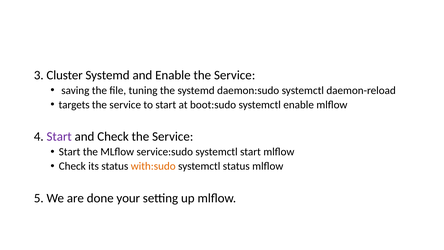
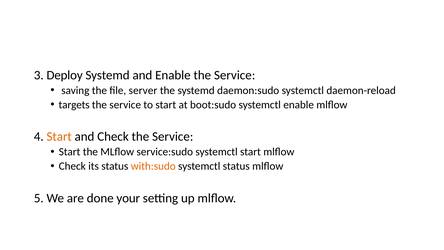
Cluster: Cluster -> Deploy
tuning: tuning -> server
Start at (59, 137) colour: purple -> orange
